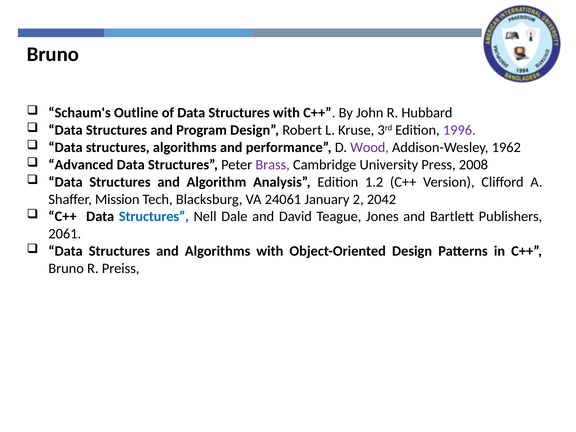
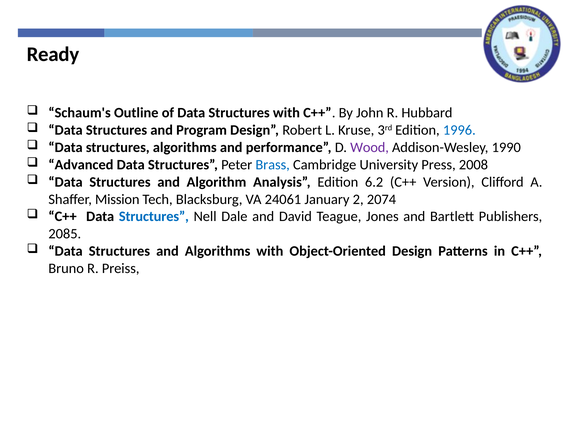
Bruno at (53, 54): Bruno -> Ready
1996 colour: purple -> blue
1962: 1962 -> 1990
Brass colour: purple -> blue
1.2: 1.2 -> 6.2
2042: 2042 -> 2074
2061: 2061 -> 2085
